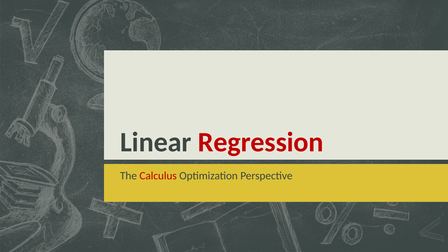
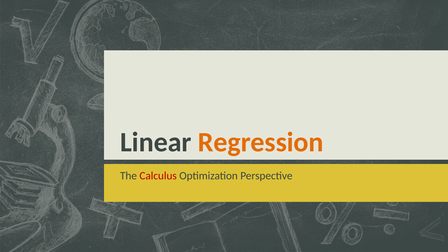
Regression colour: red -> orange
